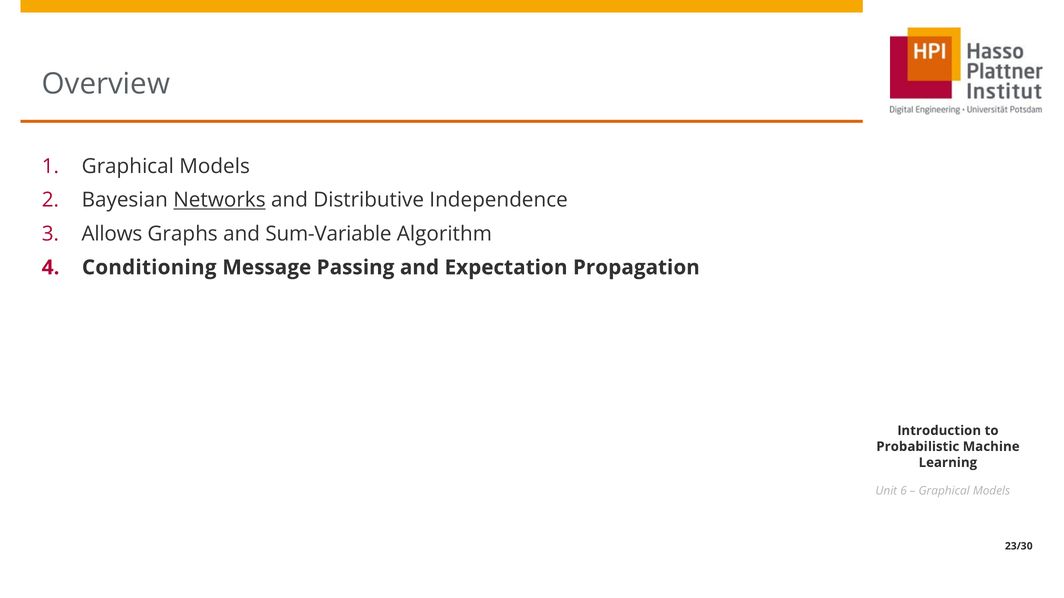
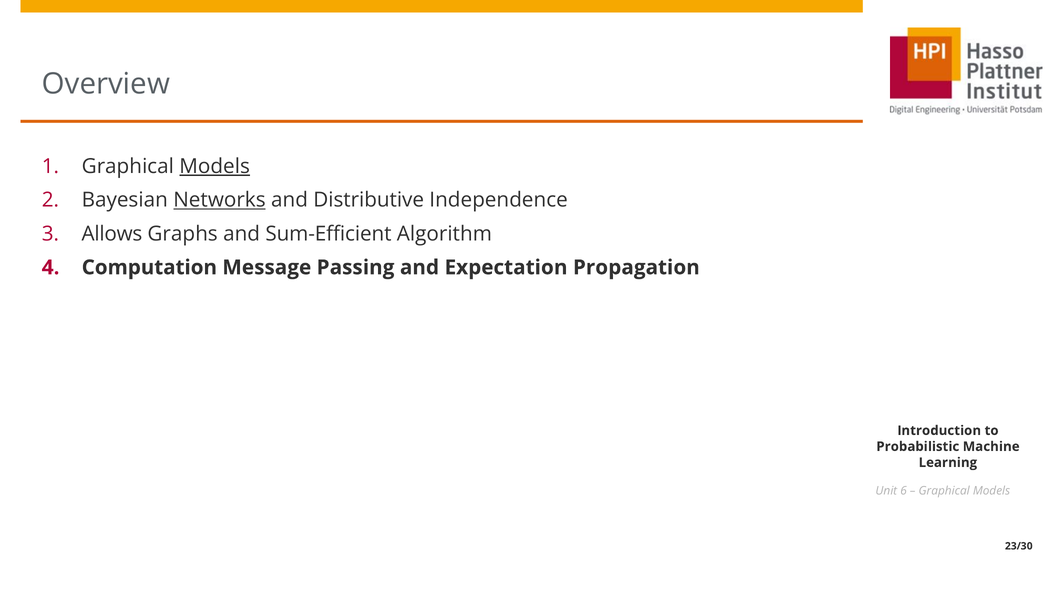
Models at (215, 167) underline: none -> present
Sum-Variable: Sum-Variable -> Sum-Efficient
Conditioning: Conditioning -> Computation
